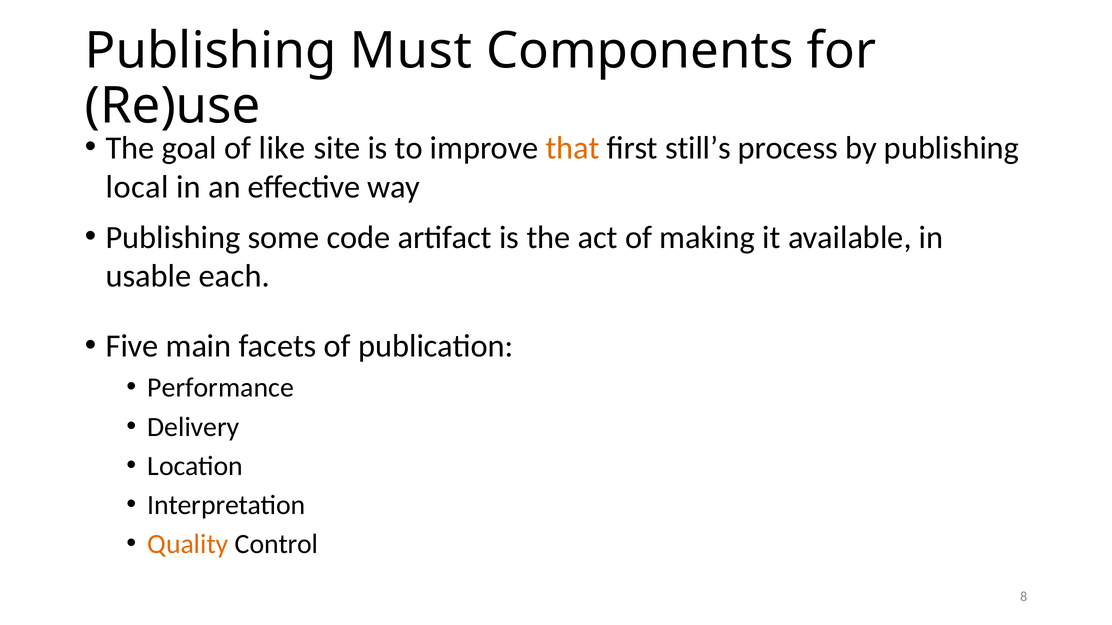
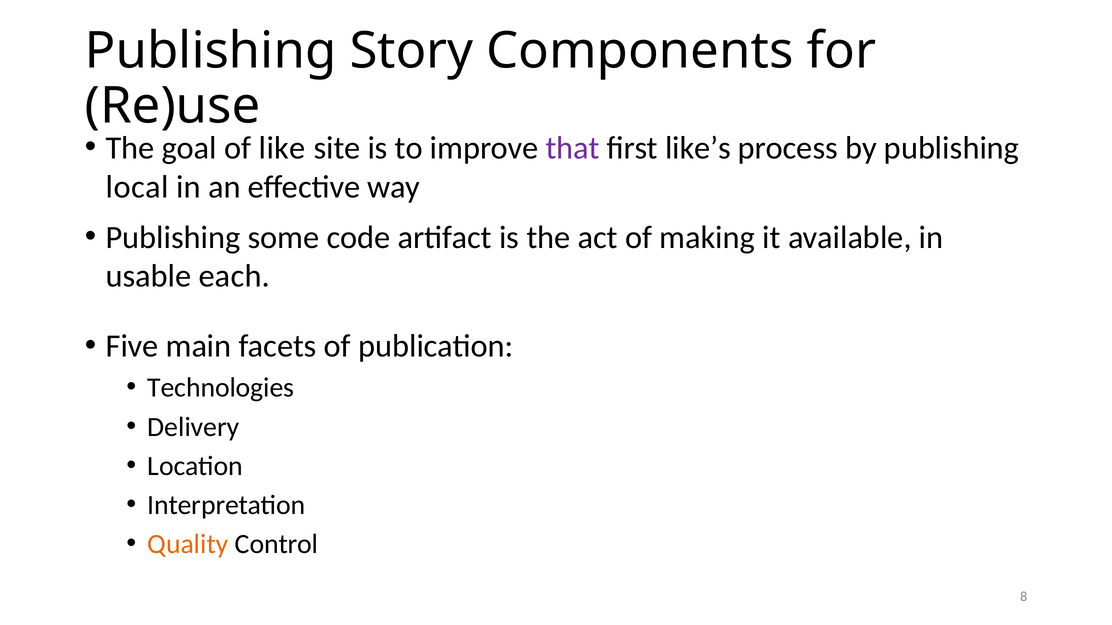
Must: Must -> Story
that colour: orange -> purple
still’s: still’s -> like’s
Performance: Performance -> Technologies
